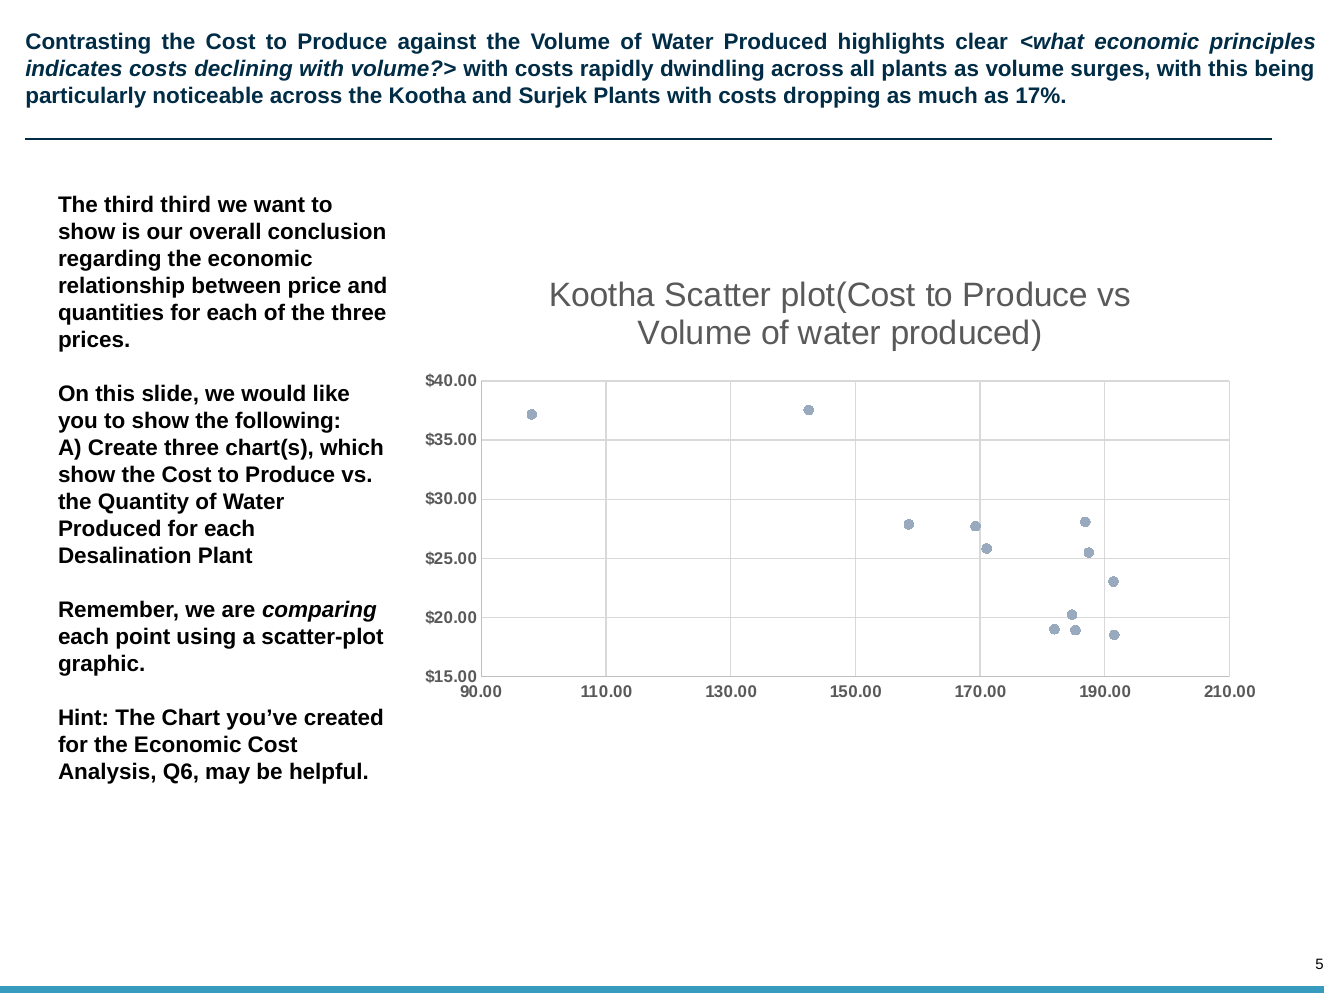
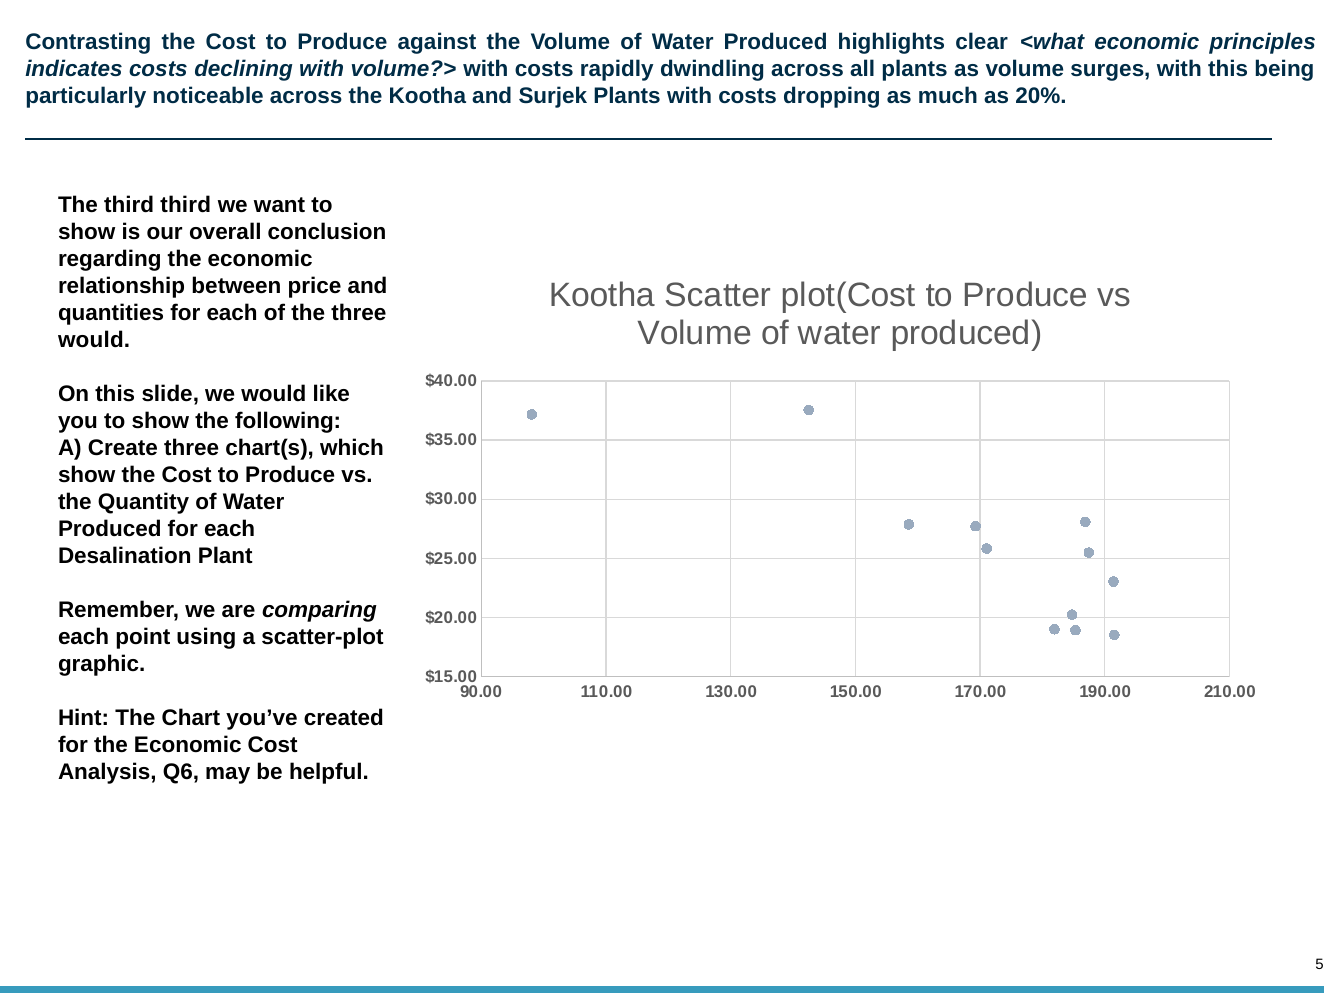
17%: 17% -> 20%
prices at (94, 340): prices -> would
